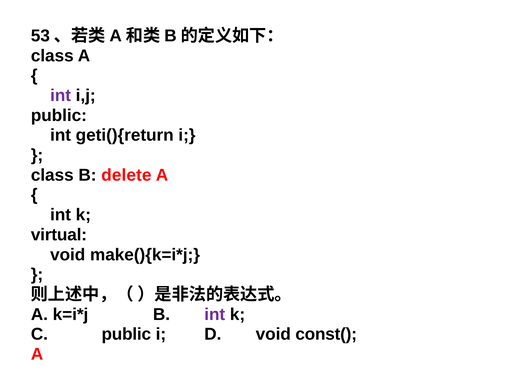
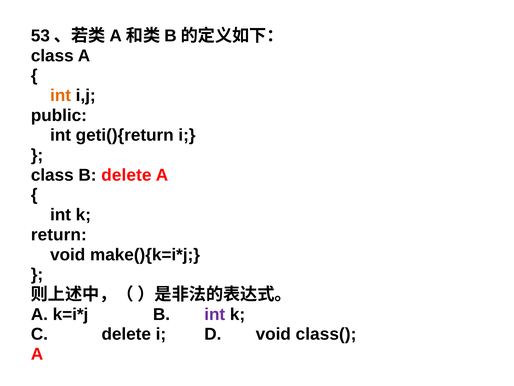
int at (61, 95) colour: purple -> orange
virtual: virtual -> return
C public: public -> delete
const(: const( -> class(
